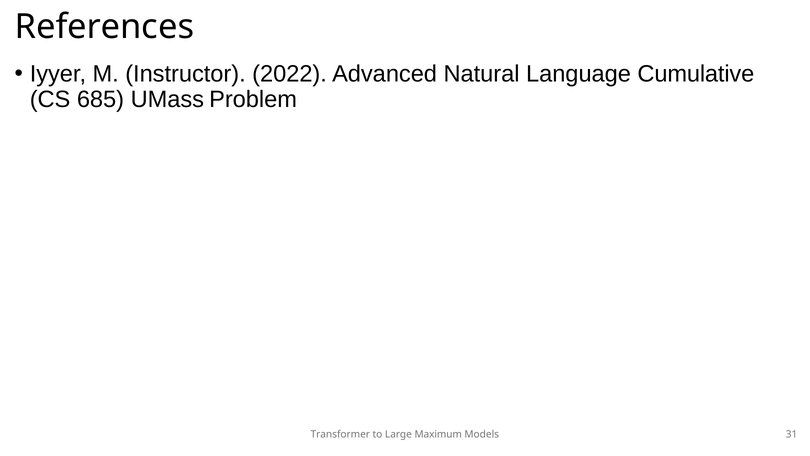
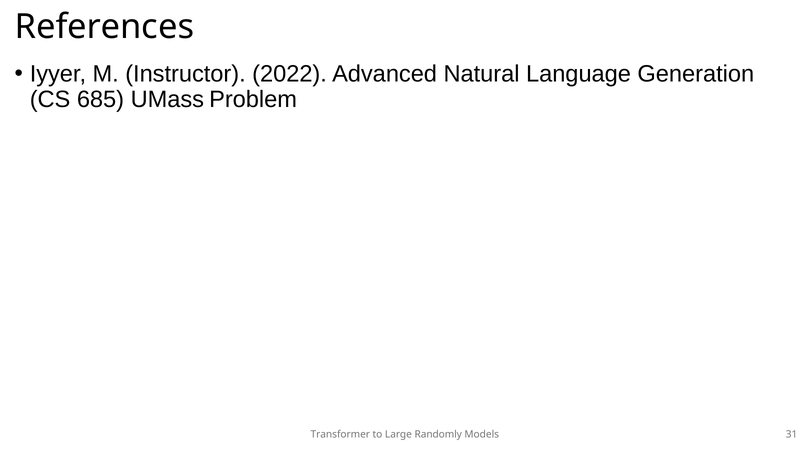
Cumulative: Cumulative -> Generation
Maximum: Maximum -> Randomly
